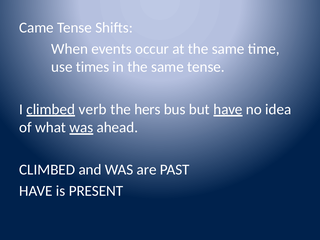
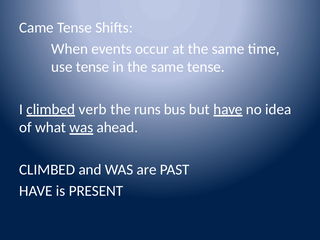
use times: times -> tense
hers: hers -> runs
